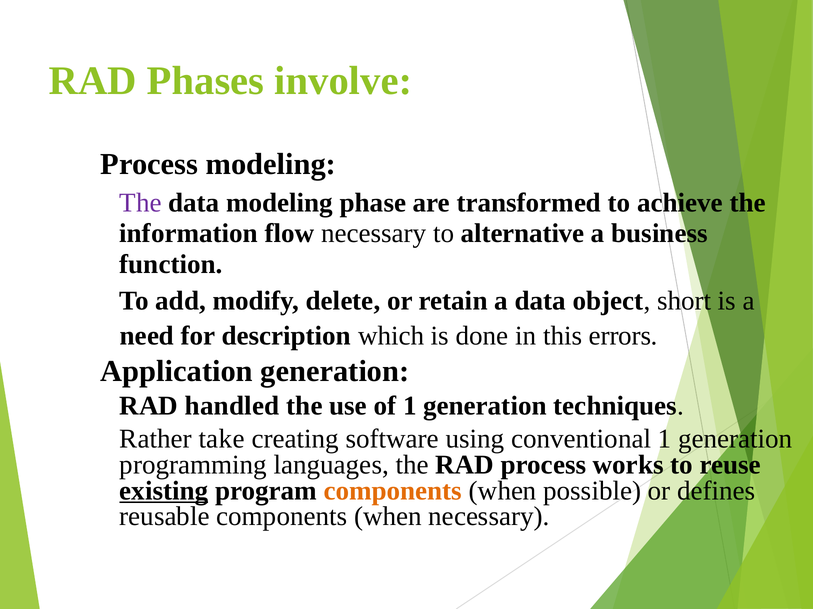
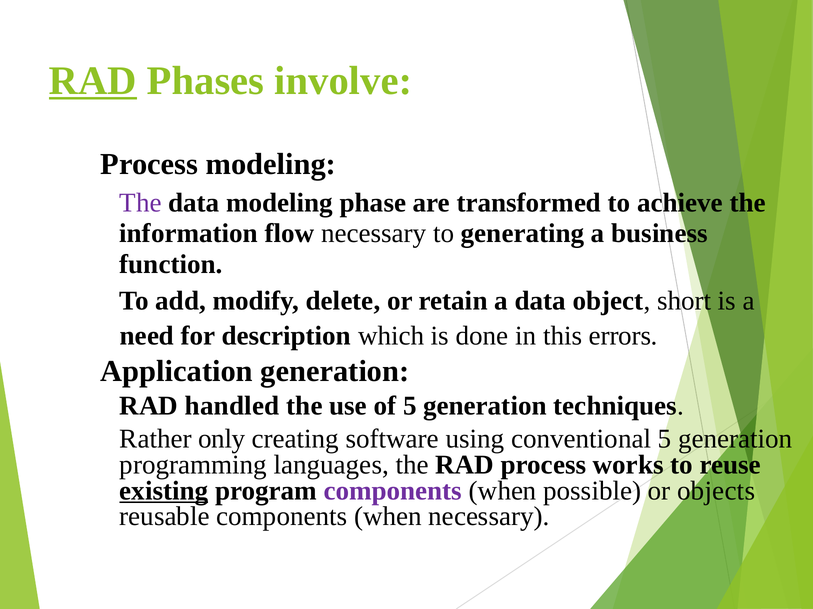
RAD at (93, 81) underline: none -> present
alternative: alternative -> generating
of 1: 1 -> 5
take: take -> only
conventional 1: 1 -> 5
components at (393, 491) colour: orange -> purple
defines: defines -> objects
